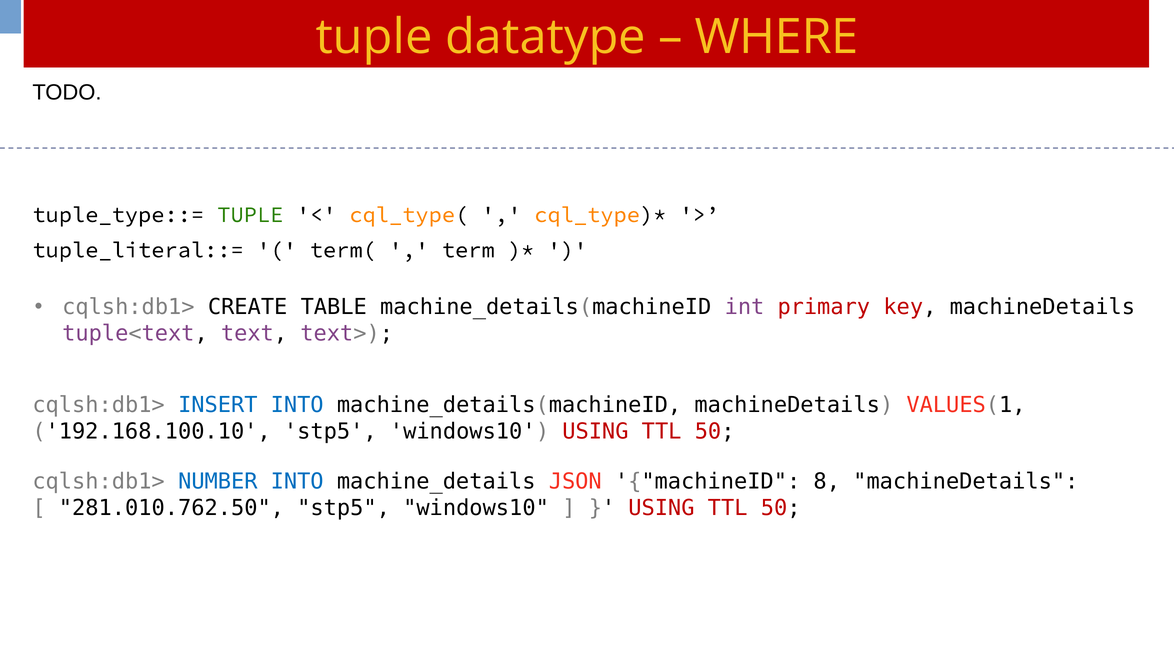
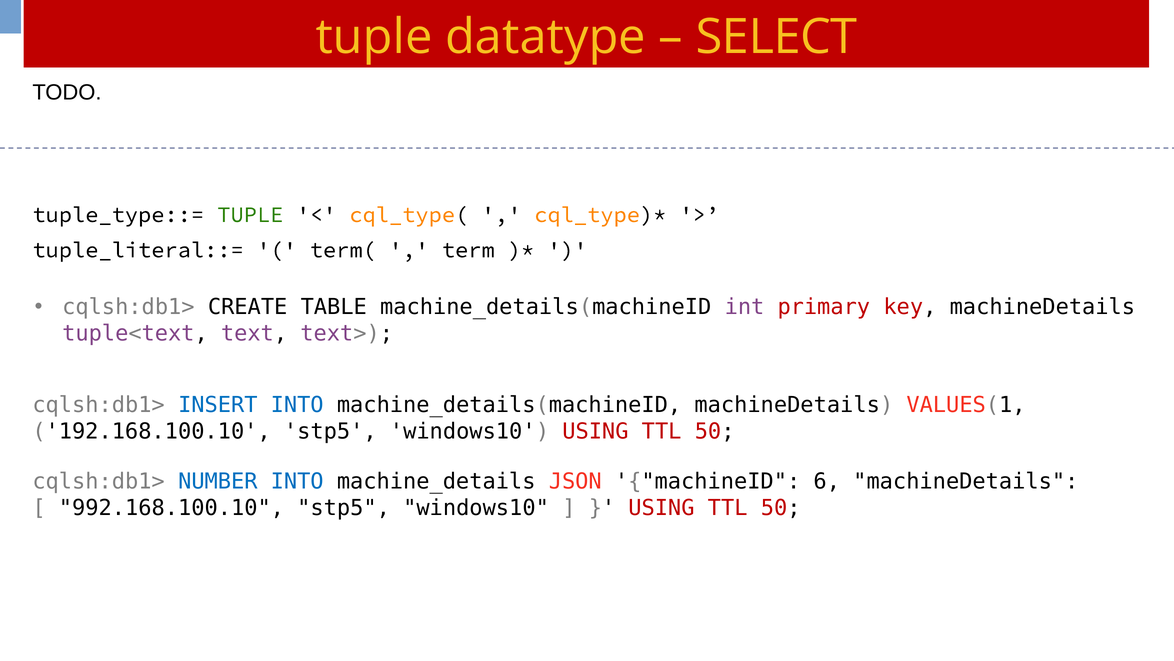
WHERE: WHERE -> SELECT
8: 8 -> 6
281.010.762.50: 281.010.762.50 -> 992.168.100.10
